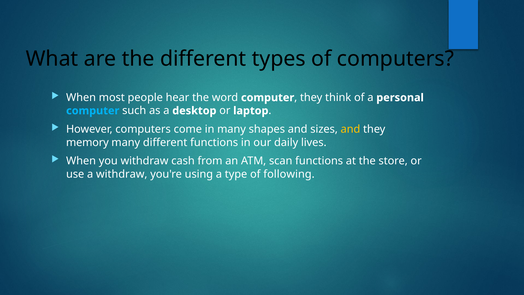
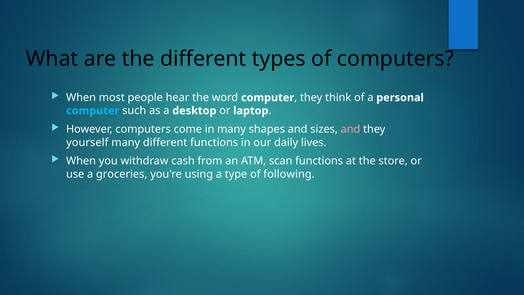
and at (350, 129) colour: yellow -> pink
memory: memory -> yourself
a withdraw: withdraw -> groceries
